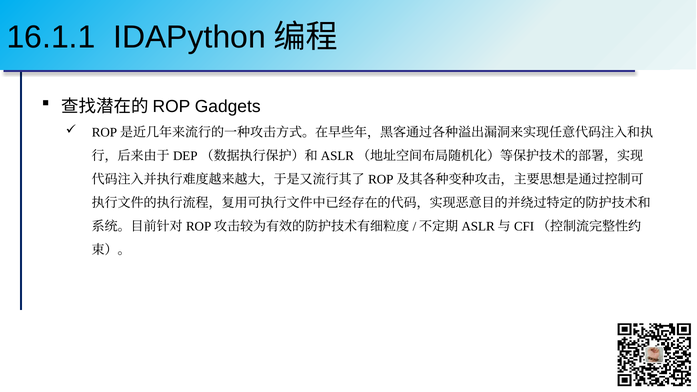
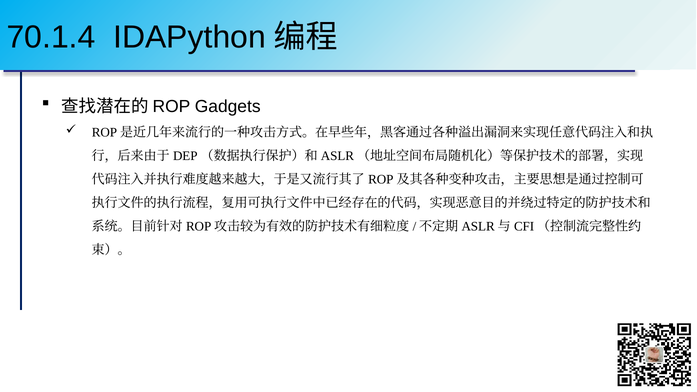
16.1.1: 16.1.1 -> 70.1.4
